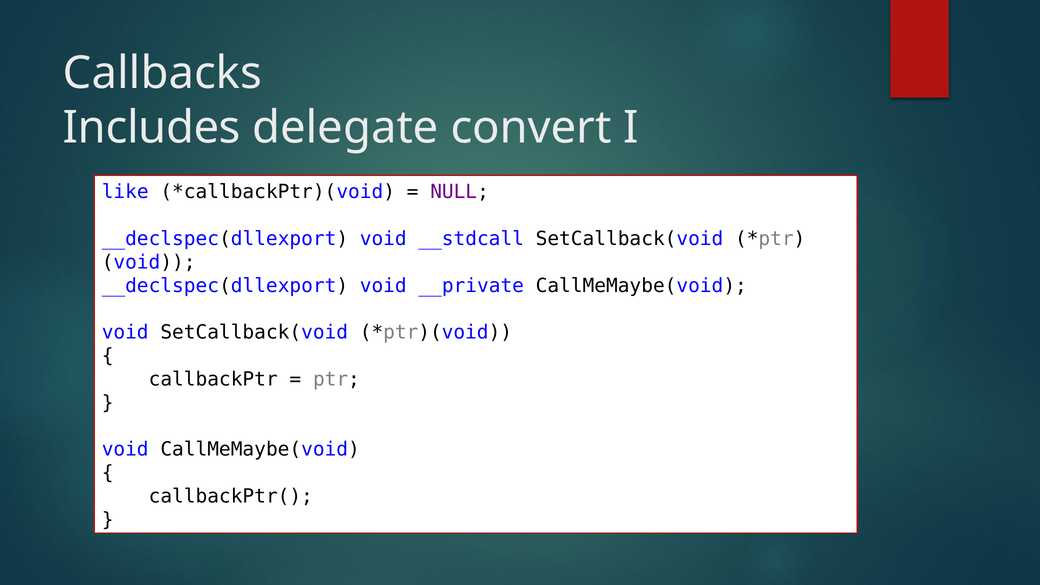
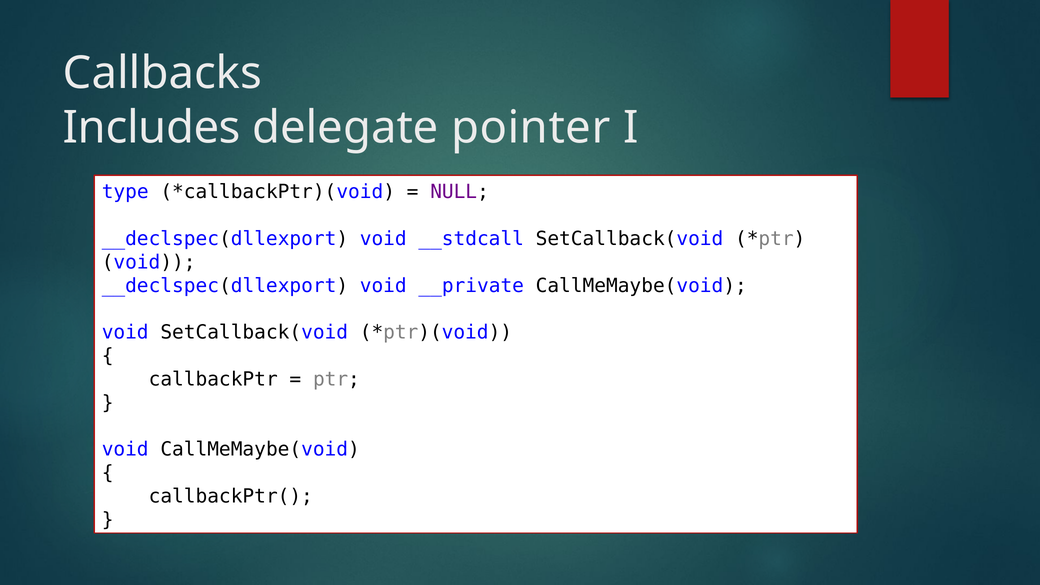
convert: convert -> pointer
like: like -> type
